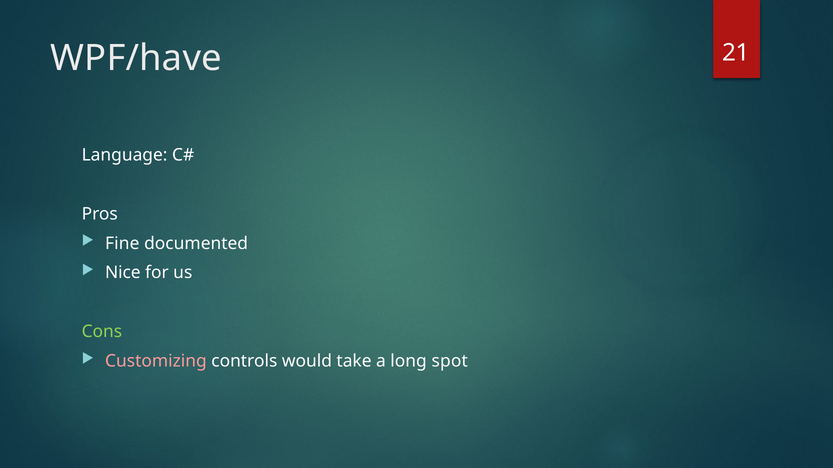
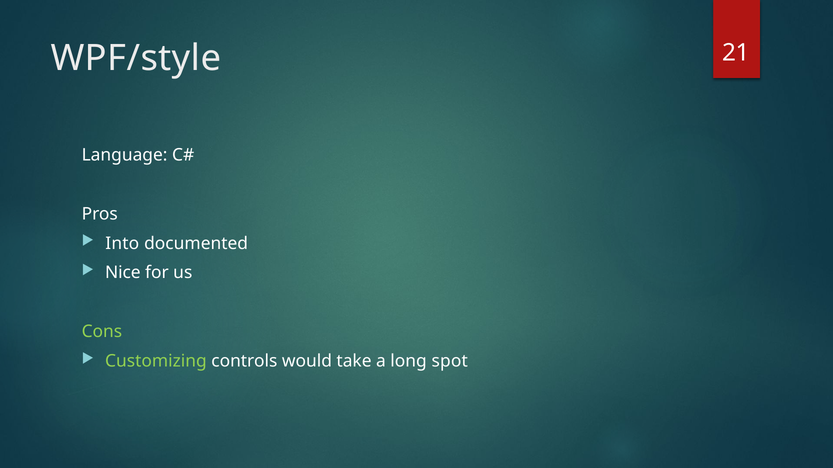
WPF/have: WPF/have -> WPF/style
Fine: Fine -> Into
Customizing colour: pink -> light green
